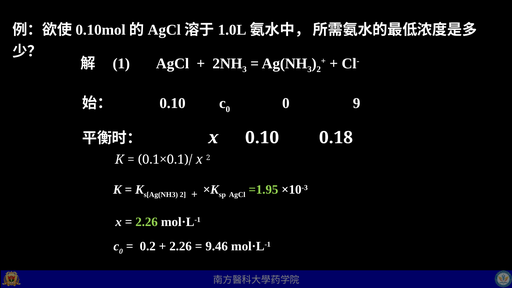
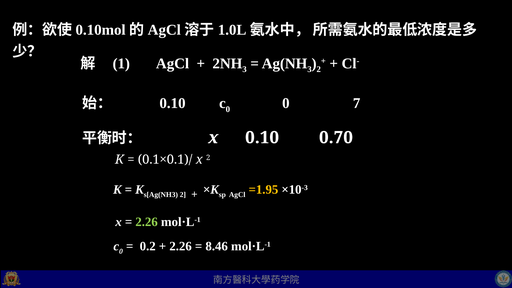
9: 9 -> 7
0.18: 0.18 -> 0.70
=1.95 colour: light green -> yellow
9.46: 9.46 -> 8.46
